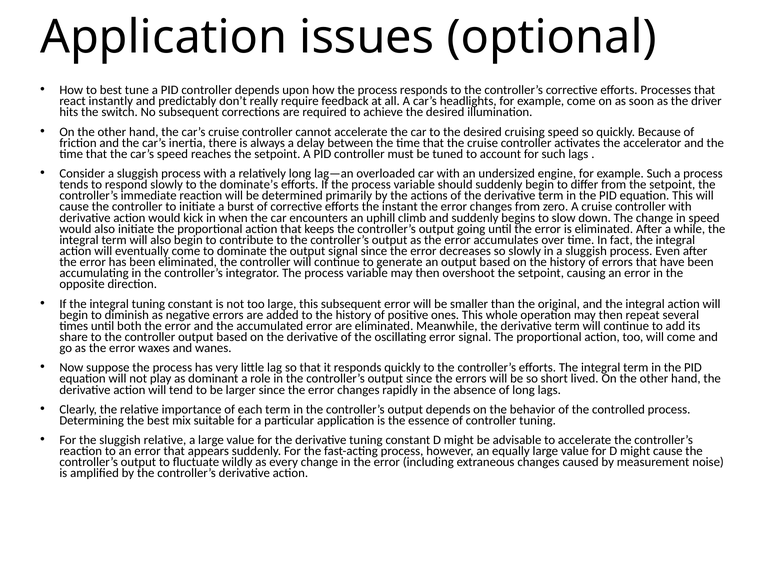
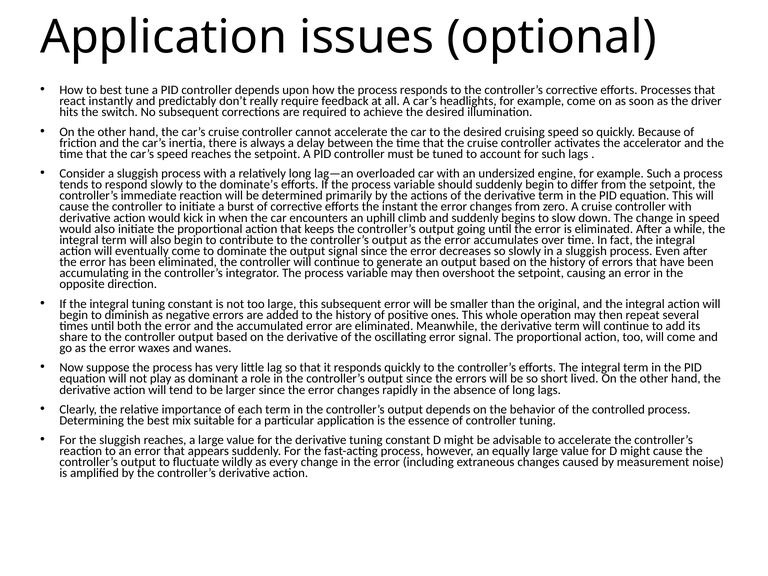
sluggish relative: relative -> reaches
